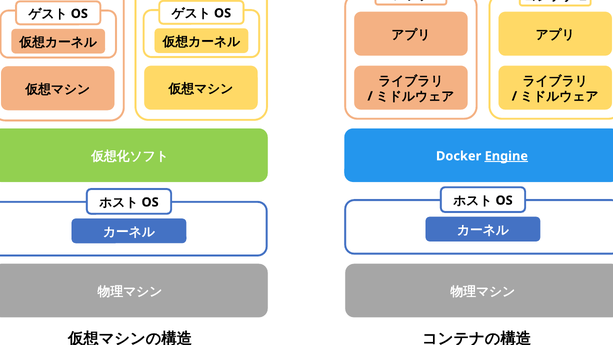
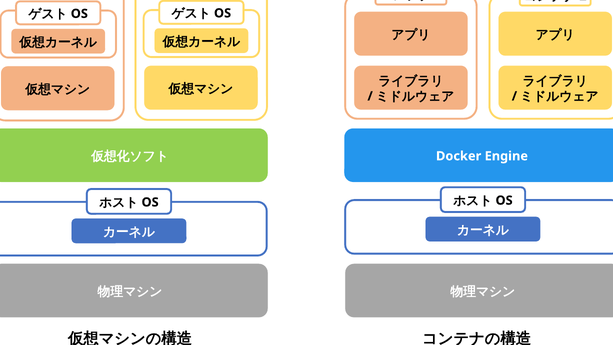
Engine underline: present -> none
